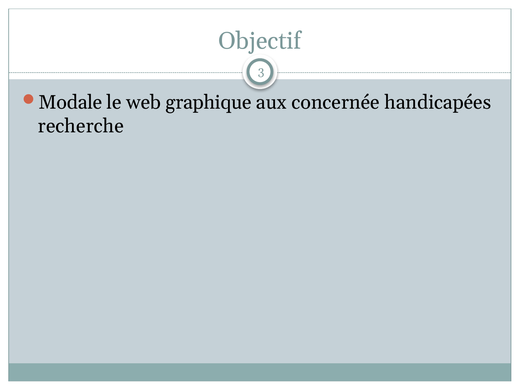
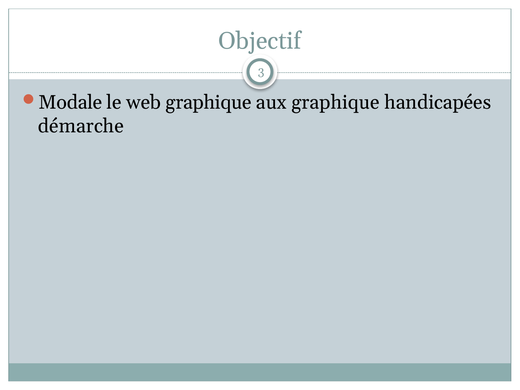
aux concernée: concernée -> graphique
recherche: recherche -> démarche
